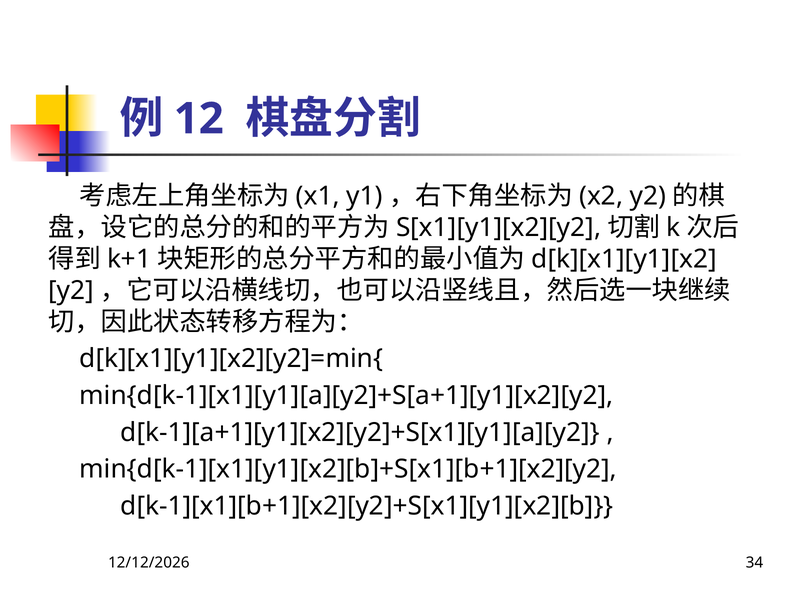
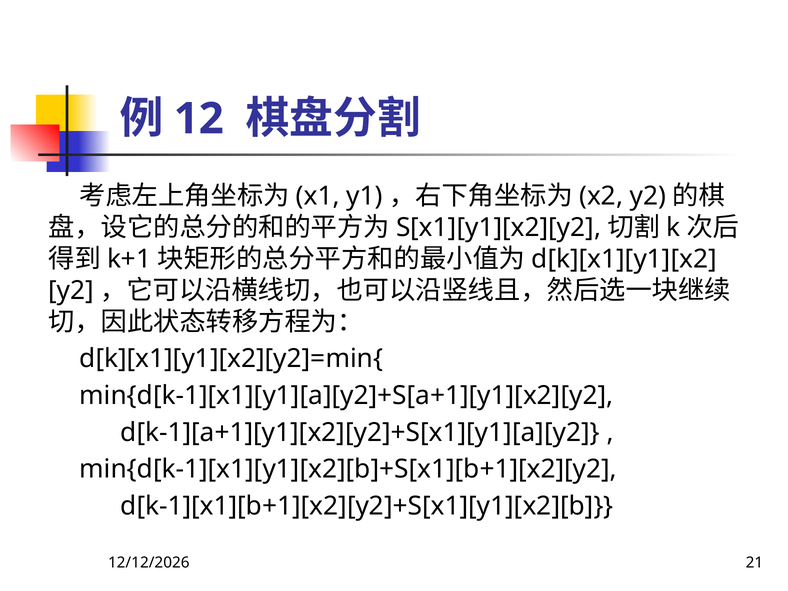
34: 34 -> 21
